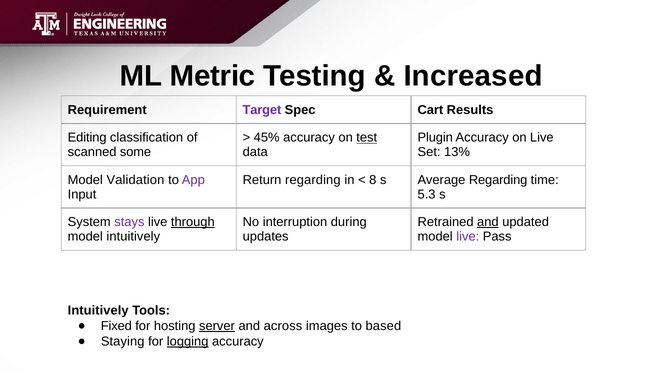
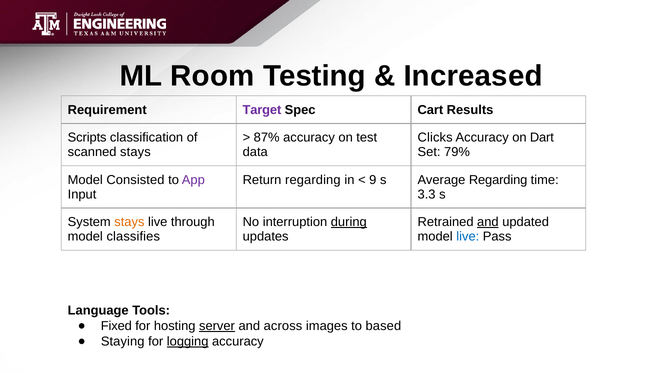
Metric: Metric -> Room
Editing: Editing -> Scripts
45%: 45% -> 87%
test underline: present -> none
Plugin: Plugin -> Clicks
on Live: Live -> Dart
scanned some: some -> stays
13%: 13% -> 79%
Validation: Validation -> Consisted
8: 8 -> 9
5.3: 5.3 -> 3.3
stays at (129, 222) colour: purple -> orange
through underline: present -> none
during underline: none -> present
model intuitively: intuitively -> classifies
live at (468, 236) colour: purple -> blue
Intuitively at (98, 310): Intuitively -> Language
